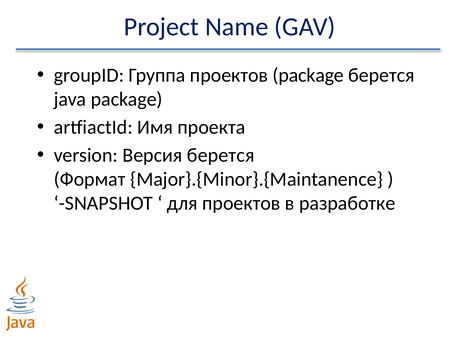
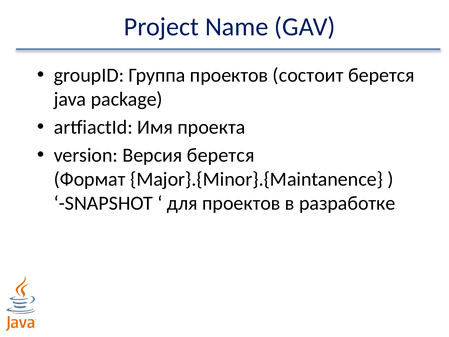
проектов package: package -> состоит
